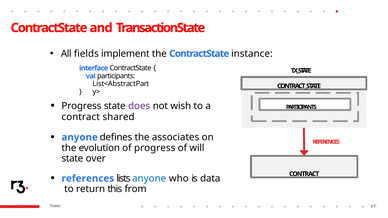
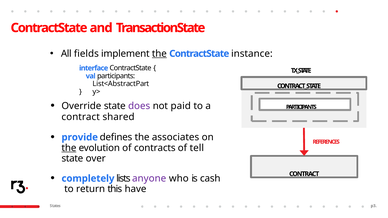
the at (159, 54) underline: none -> present
Progress at (81, 106): Progress -> Override
wish: wish -> paid
anyone at (80, 137): anyone -> provide
the at (69, 148) underline: none -> present
of progress: progress -> contracts
will: will -> tell
references at (88, 179): references -> completely
anyone at (149, 179) colour: blue -> purple
data: data -> cash
from: from -> have
